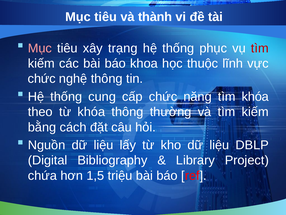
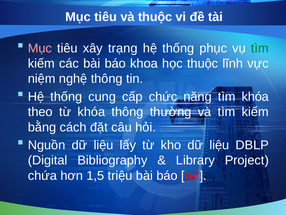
và thành: thành -> thuộc
tìm at (260, 48) colour: red -> green
chức at (42, 79): chức -> niệm
